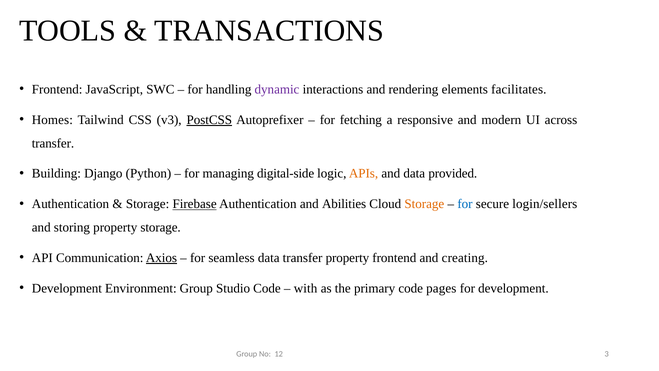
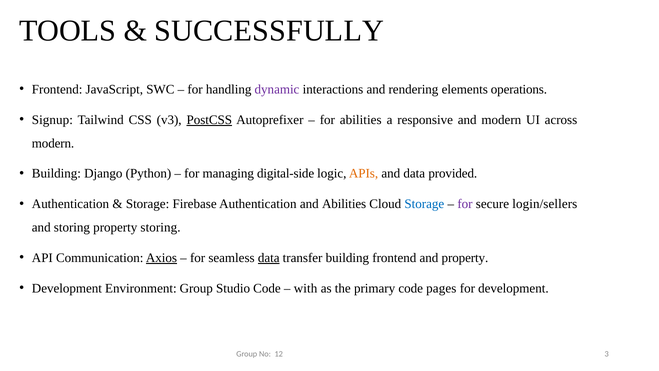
TRANSACTIONS: TRANSACTIONS -> SUCCESSFULLY
facilitates: facilitates -> operations
Homes: Homes -> Signup
for fetching: fetching -> abilities
transfer at (53, 143): transfer -> modern
Firebase underline: present -> none
Storage at (424, 204) colour: orange -> blue
for at (465, 204) colour: blue -> purple
property storage: storage -> storing
data at (269, 258) underline: none -> present
transfer property: property -> building
and creating: creating -> property
